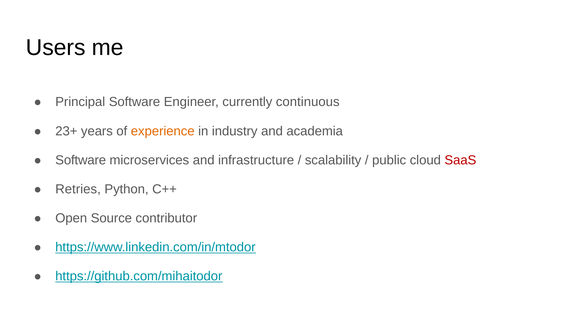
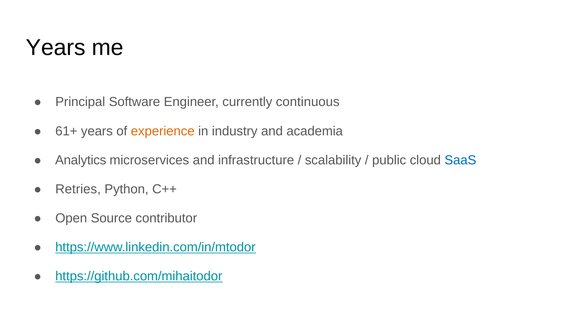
Users at (56, 48): Users -> Years
23+: 23+ -> 61+
Software at (81, 160): Software -> Analytics
SaaS colour: red -> blue
